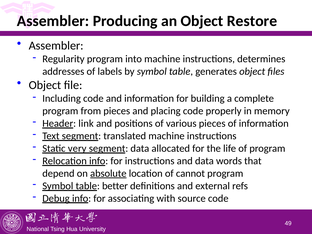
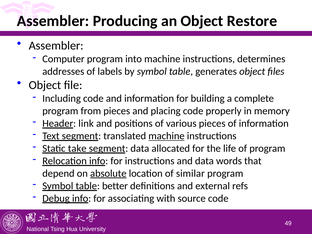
Regularity: Regularity -> Computer
machine at (167, 136) underline: none -> present
very: very -> take
cannot: cannot -> similar
